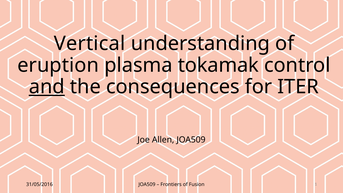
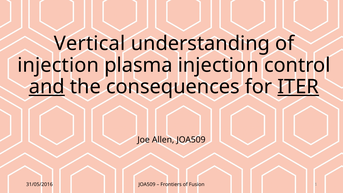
eruption at (58, 65): eruption -> injection
plasma tokamak: tokamak -> injection
ITER underline: none -> present
